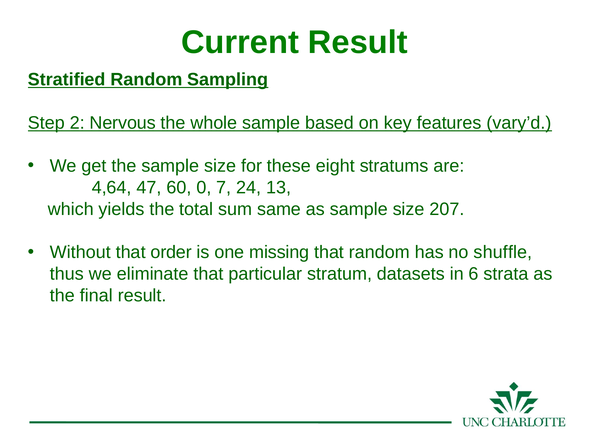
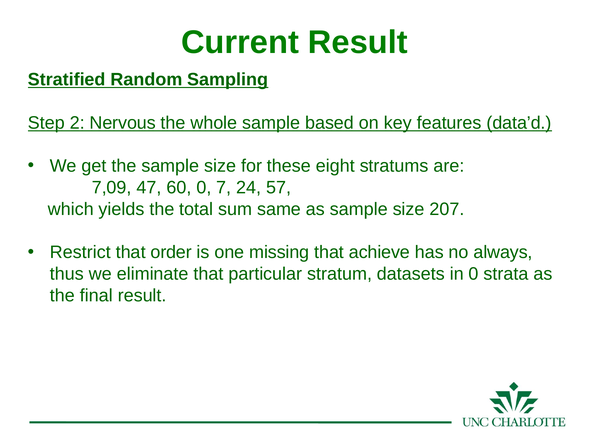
vary’d: vary’d -> data’d
4,64: 4,64 -> 7,09
13: 13 -> 57
Without: Without -> Restrict
that random: random -> achieve
shuffle: shuffle -> always
in 6: 6 -> 0
